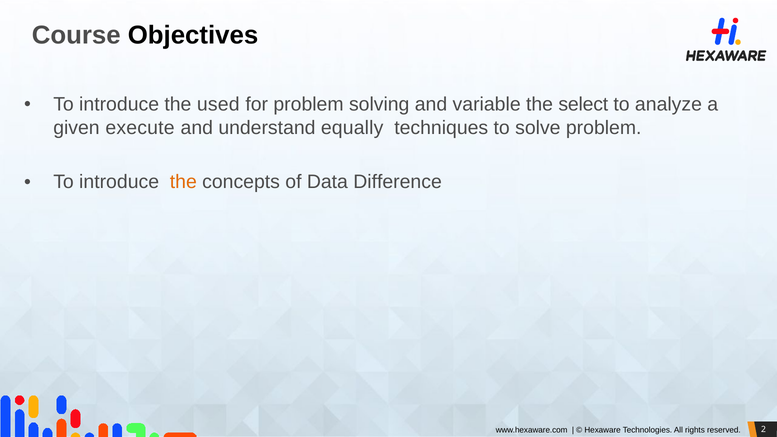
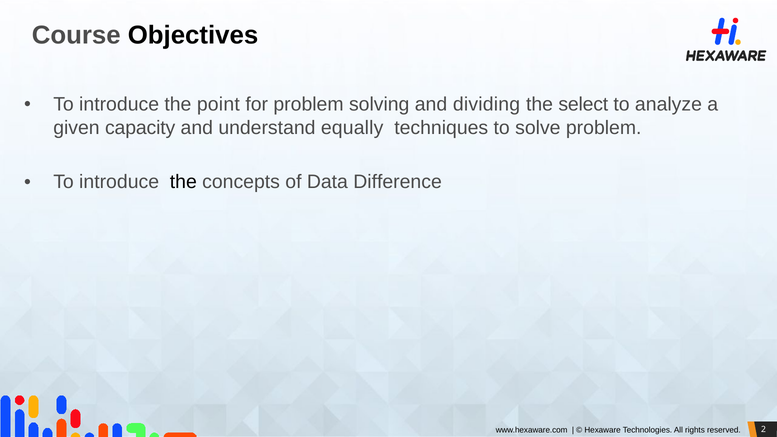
used: used -> point
variable: variable -> dividing
execute: execute -> capacity
the at (183, 182) colour: orange -> black
